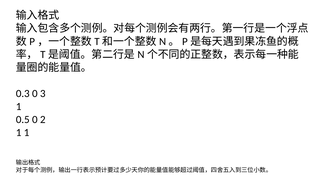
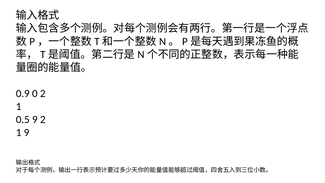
0.3: 0.3 -> 0.9
0 3: 3 -> 2
0.5 0: 0 -> 9
1 1: 1 -> 9
